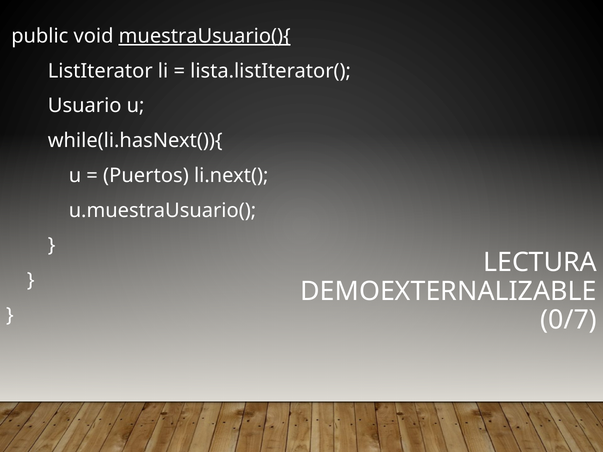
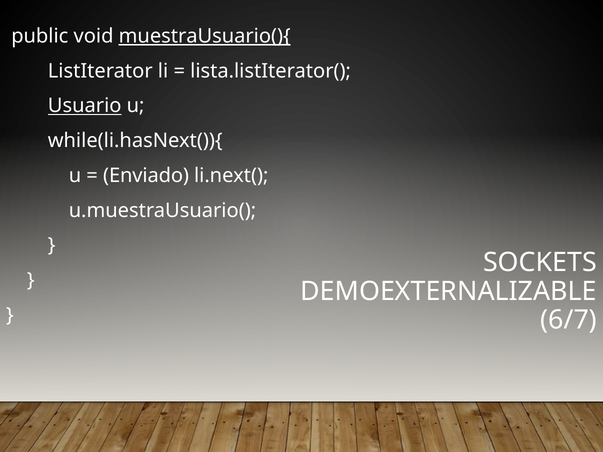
Usuario underline: none -> present
Puertos: Puertos -> Enviado
LECTURA: LECTURA -> SOCKETS
0/7: 0/7 -> 6/7
